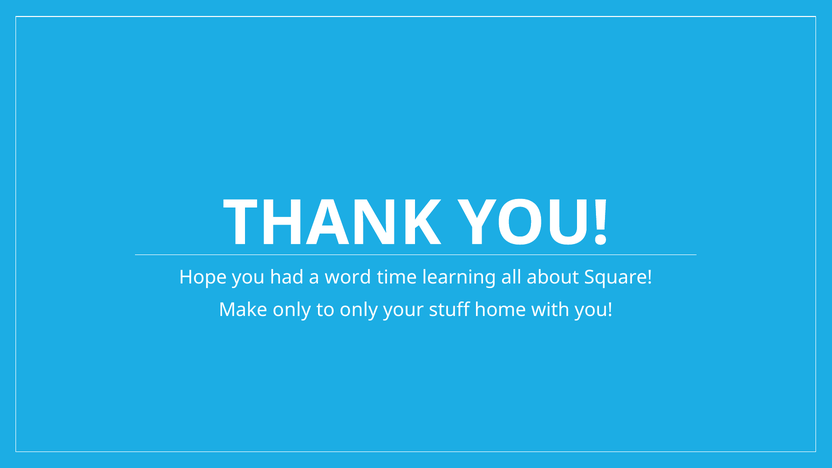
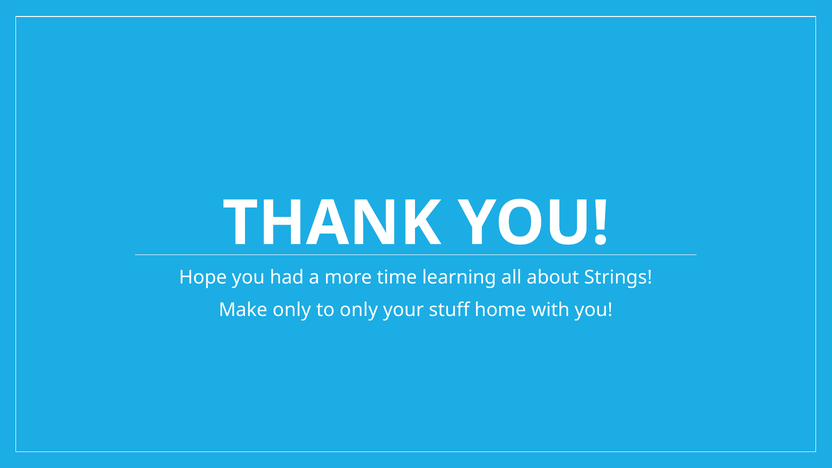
word: word -> more
Square: Square -> Strings
